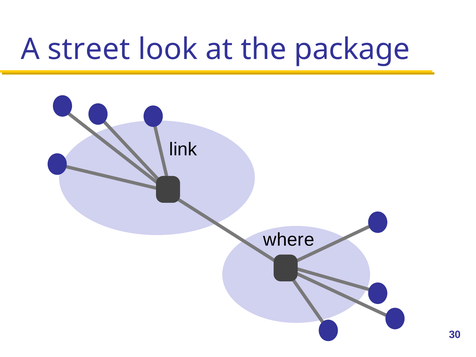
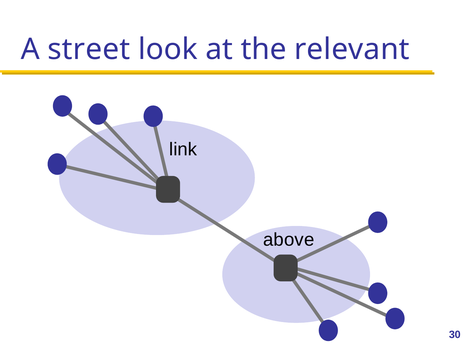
package: package -> relevant
where: where -> above
